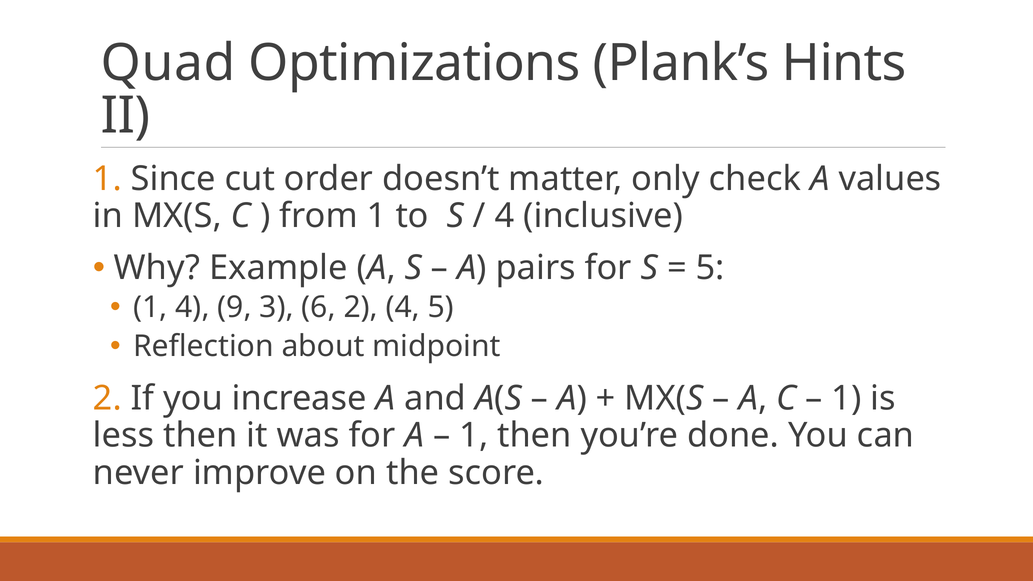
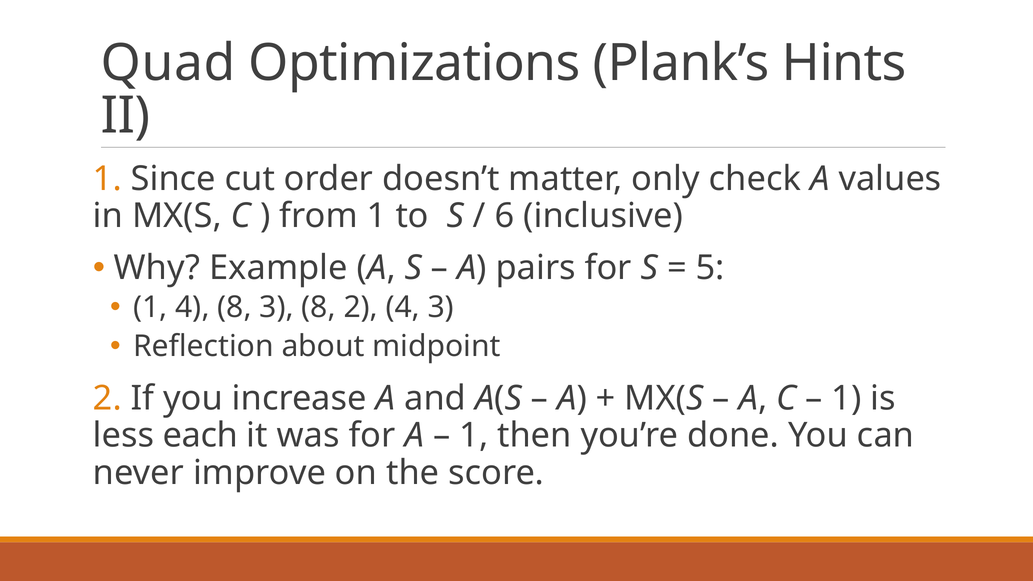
4 at (505, 216): 4 -> 6
4 9: 9 -> 8
3 6: 6 -> 8
4 5: 5 -> 3
less then: then -> each
